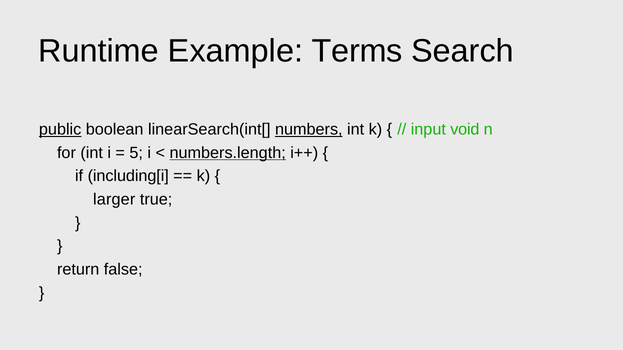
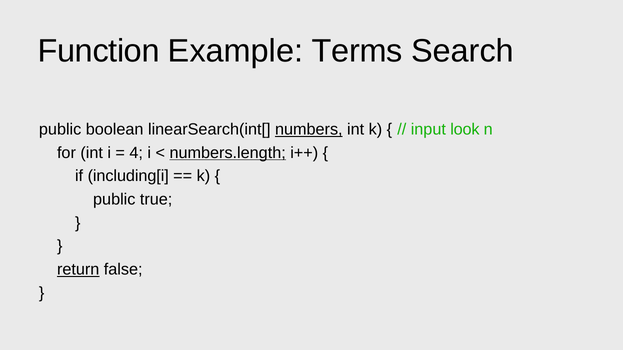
Runtime: Runtime -> Function
public at (60, 130) underline: present -> none
void: void -> look
5: 5 -> 4
larger at (114, 200): larger -> public
return underline: none -> present
